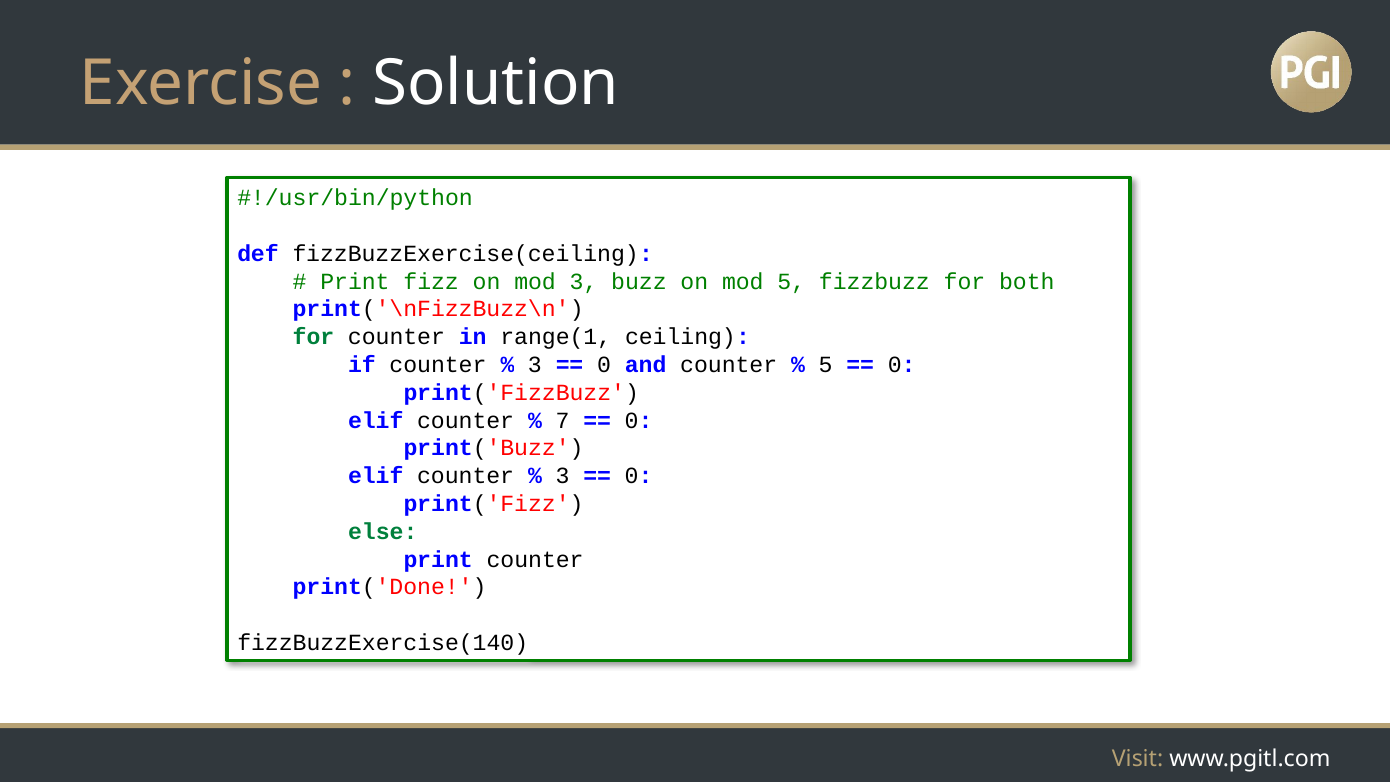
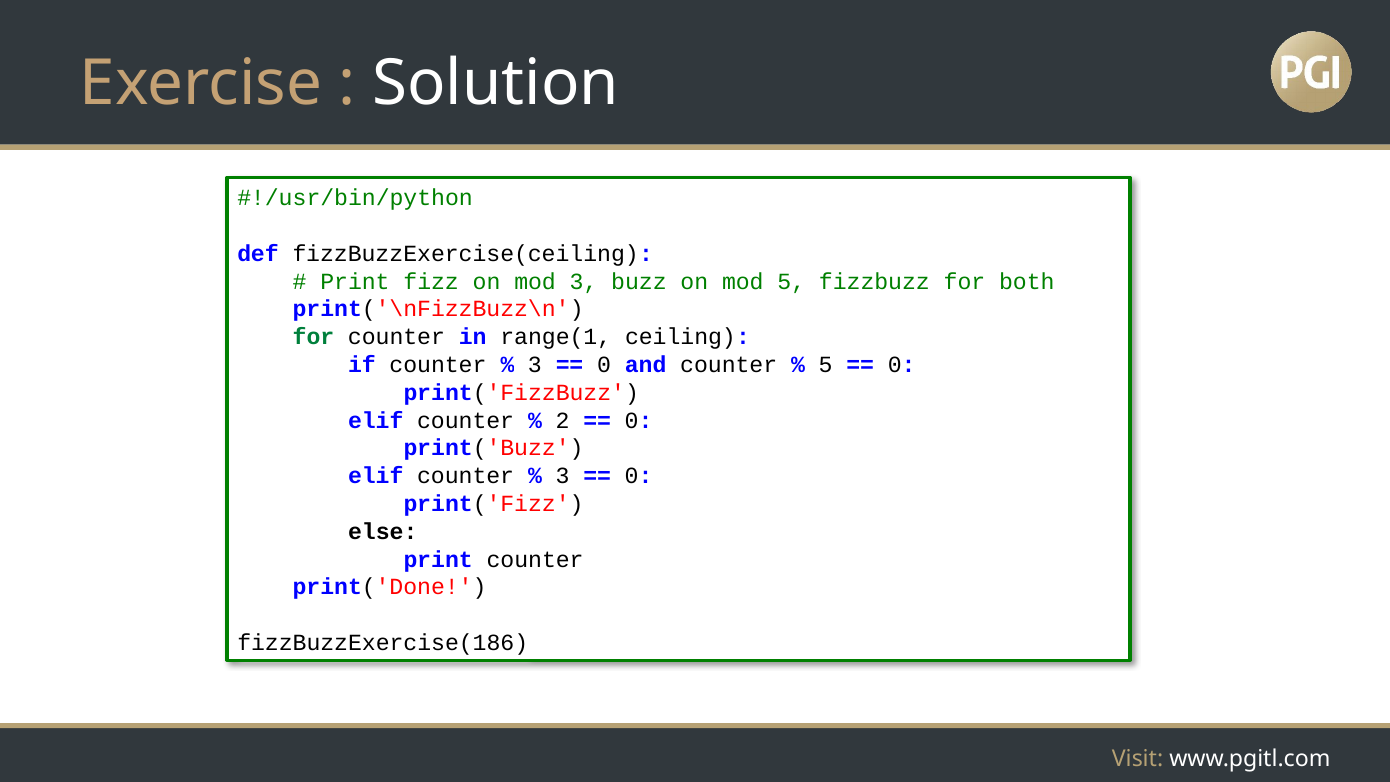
7: 7 -> 2
else colour: green -> black
fizzBuzzExercise(140: fizzBuzzExercise(140 -> fizzBuzzExercise(186
